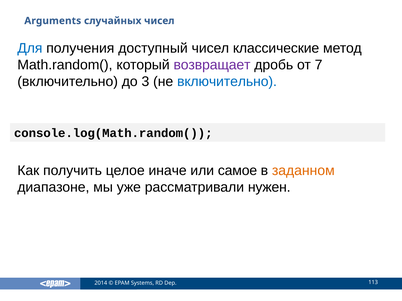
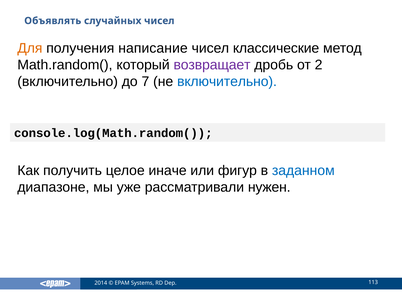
Arguments: Arguments -> Объявлять
Для colour: blue -> orange
доступный: доступный -> написание
7: 7 -> 2
3: 3 -> 7
самое: самое -> фигур
заданном colour: orange -> blue
